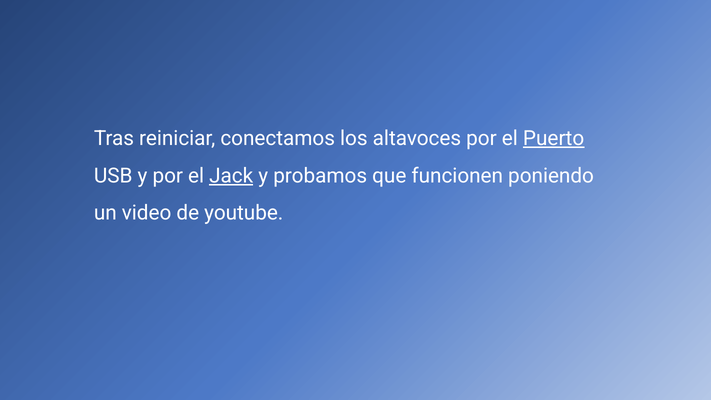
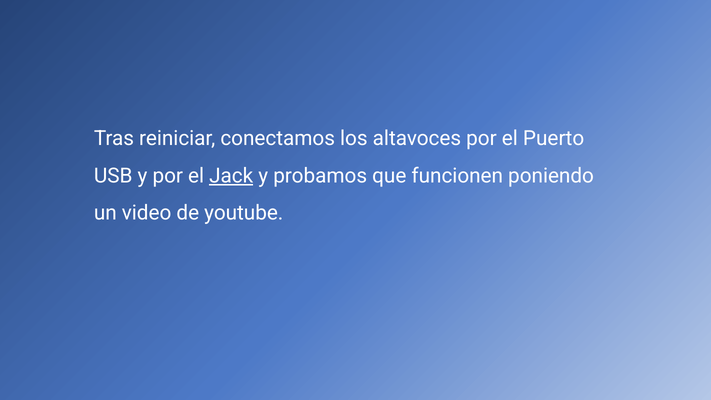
Puerto underline: present -> none
